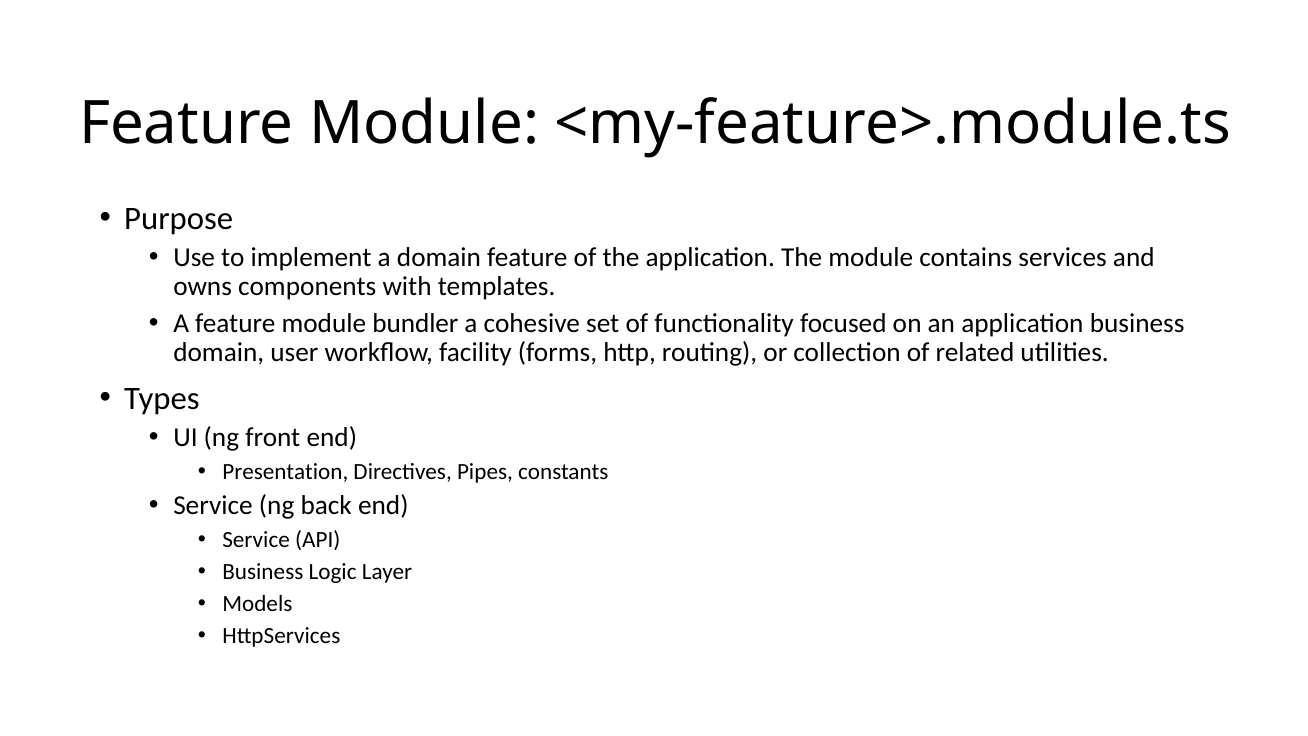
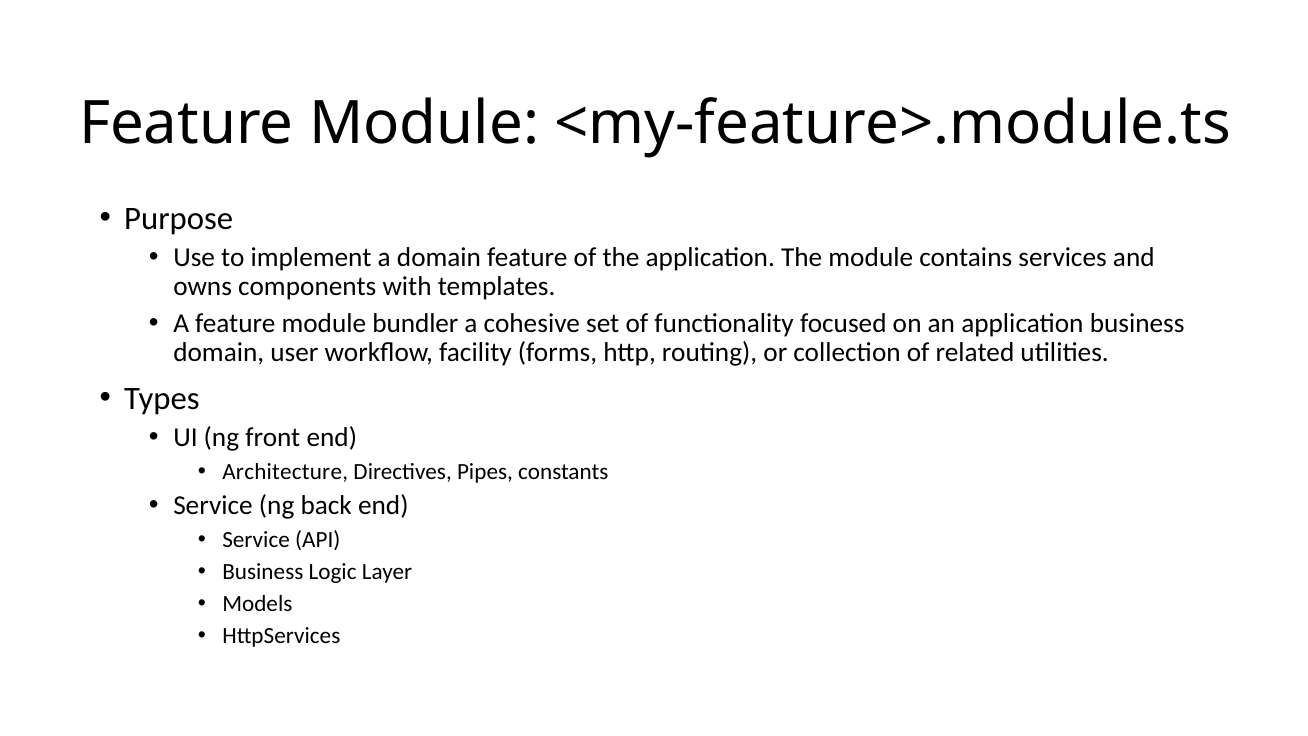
Presentation: Presentation -> Architecture
